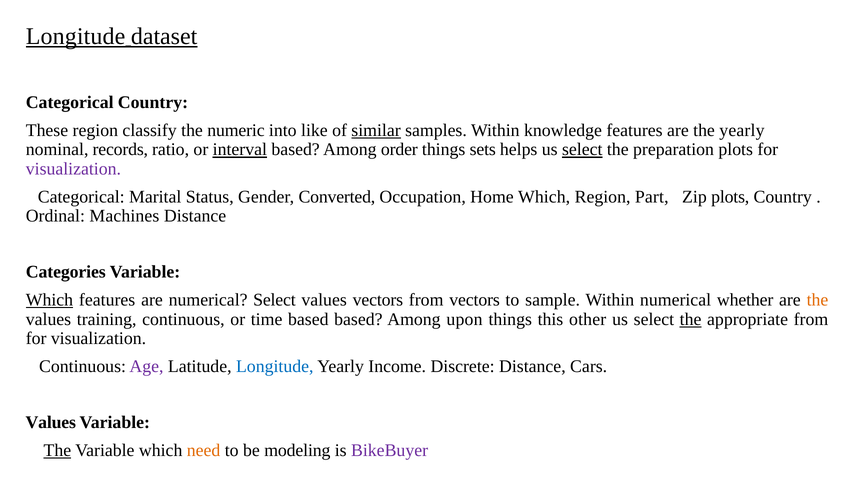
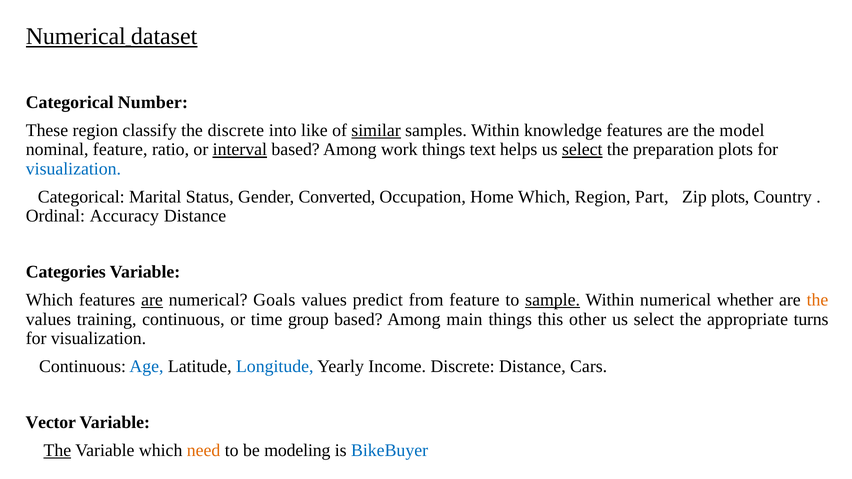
Longitude at (76, 36): Longitude -> Numerical
Categorical Country: Country -> Number
the numeric: numeric -> discrete
the yearly: yearly -> model
nominal records: records -> feature
order: order -> work
sets: sets -> text
visualization at (73, 169) colour: purple -> blue
Machines: Machines -> Accuracy
Which at (49, 300) underline: present -> none
are at (152, 300) underline: none -> present
numerical Select: Select -> Goals
values vectors: vectors -> predict
from vectors: vectors -> feature
sample underline: none -> present
time based: based -> group
upon: upon -> main
the at (691, 319) underline: present -> none
appropriate from: from -> turns
Age colour: purple -> blue
Values at (51, 423): Values -> Vector
BikeBuyer colour: purple -> blue
